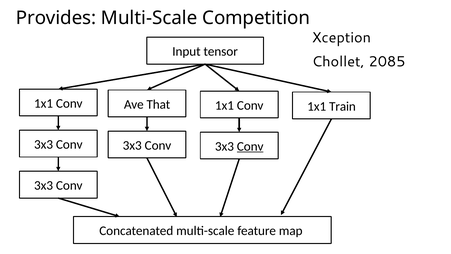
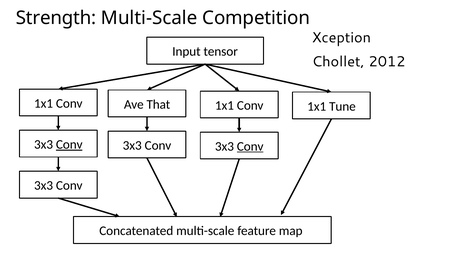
Provides: Provides -> Strength
2085: 2085 -> 2012
Train: Train -> Tune
Conv at (69, 144) underline: none -> present
